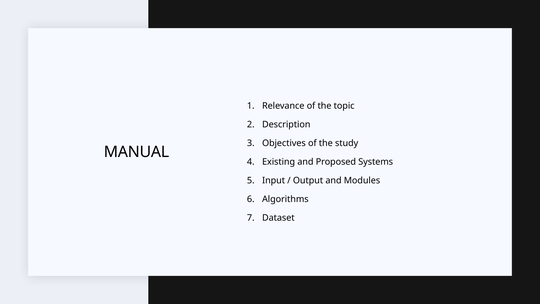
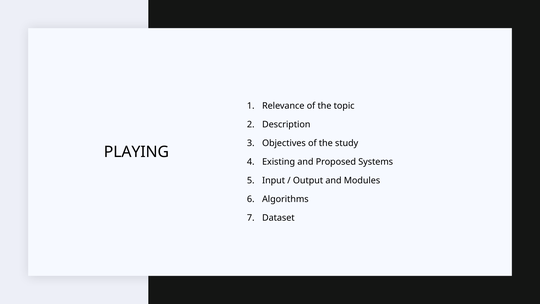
MANUAL: MANUAL -> PLAYING
